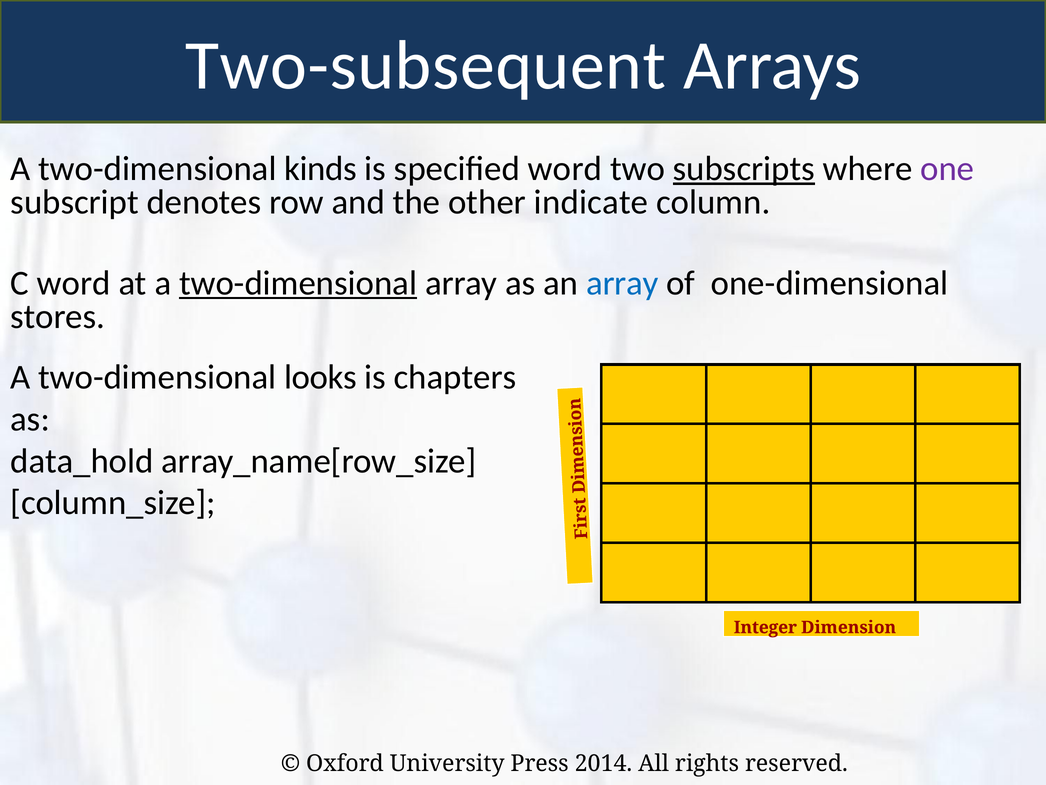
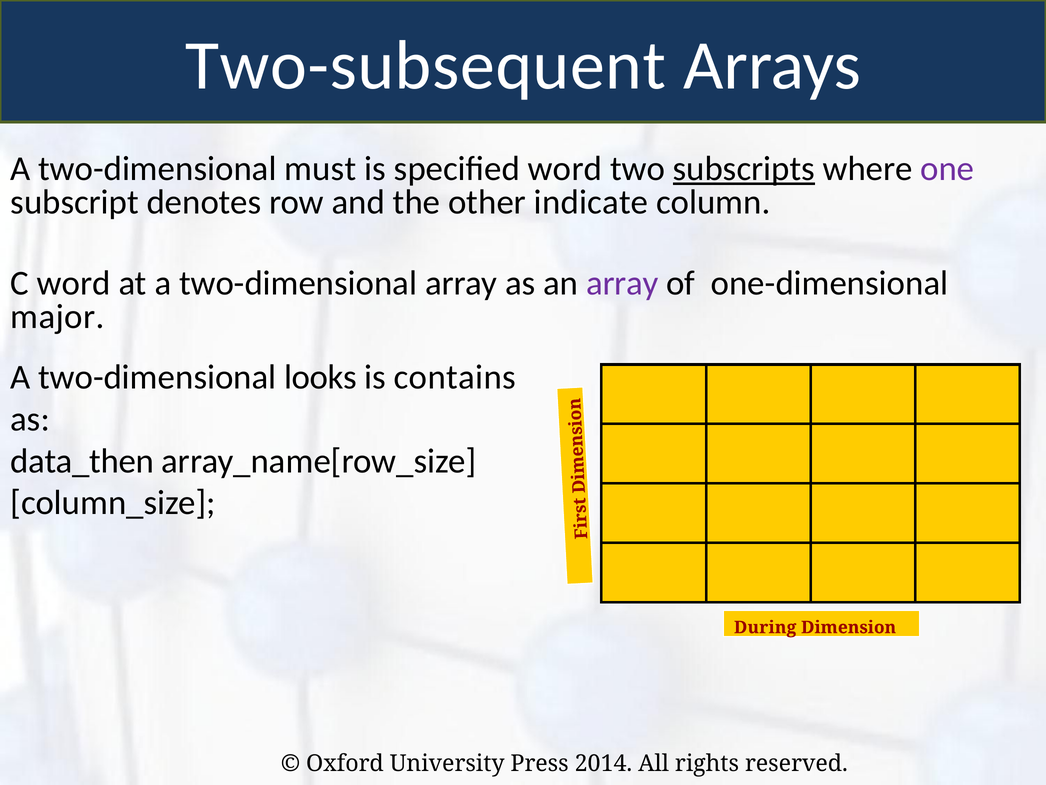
kinds: kinds -> must
two-dimensional at (298, 283) underline: present -> none
array at (622, 283) colour: blue -> purple
stores: stores -> major
chapters: chapters -> contains
data_hold: data_hold -> data_then
Integer: Integer -> During
